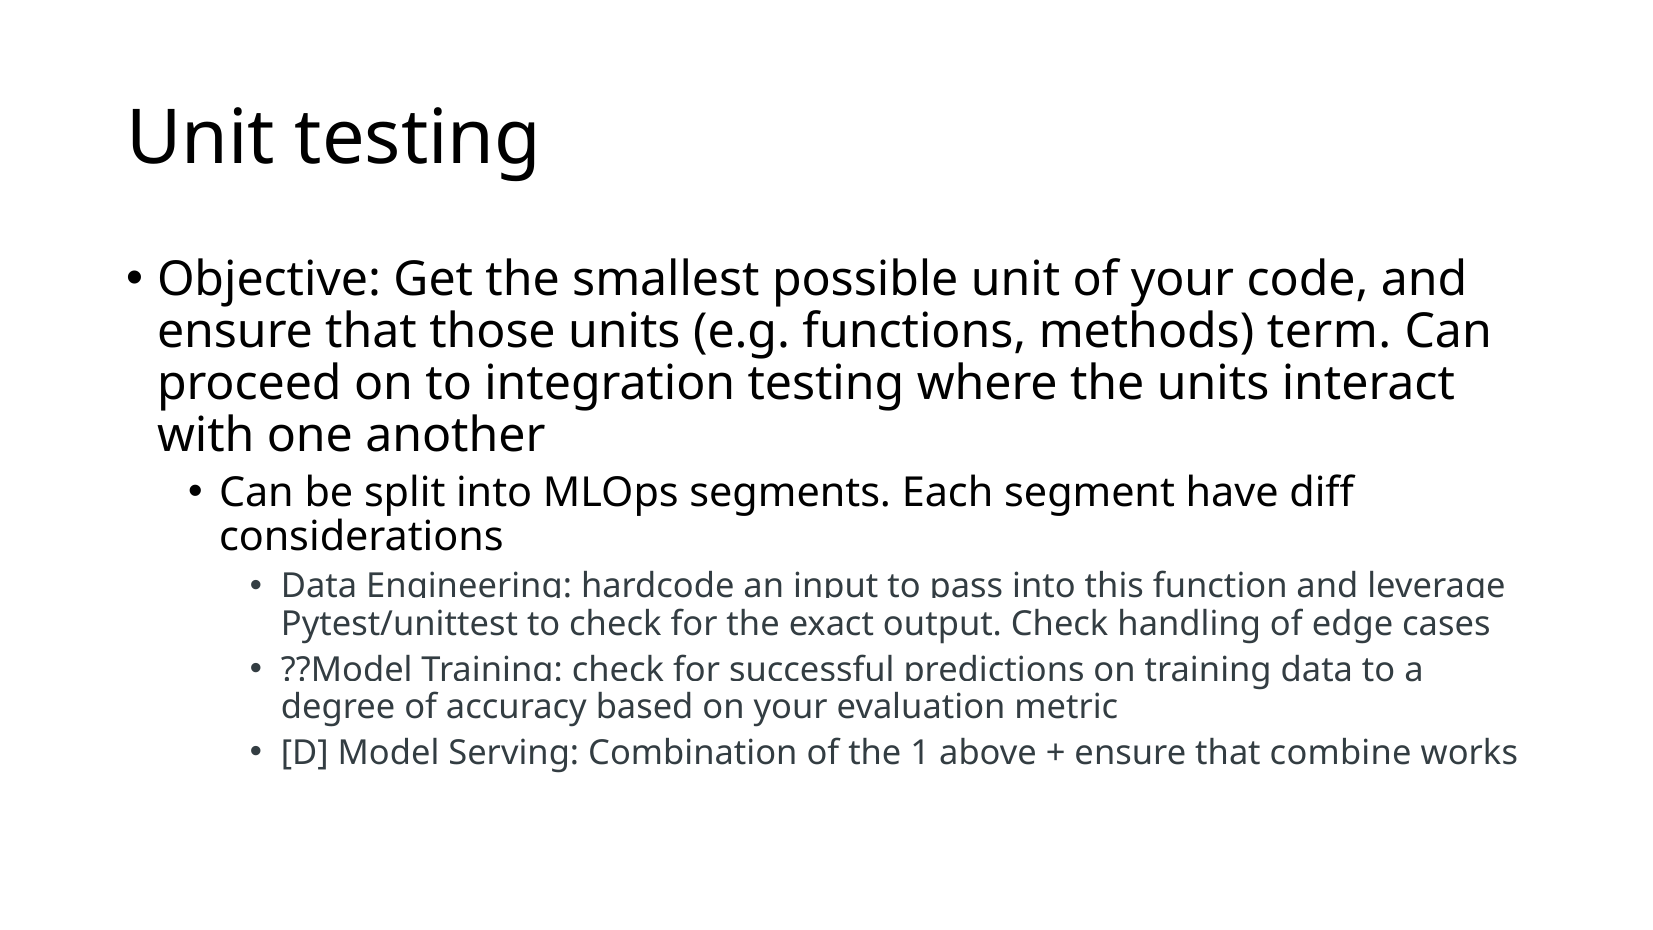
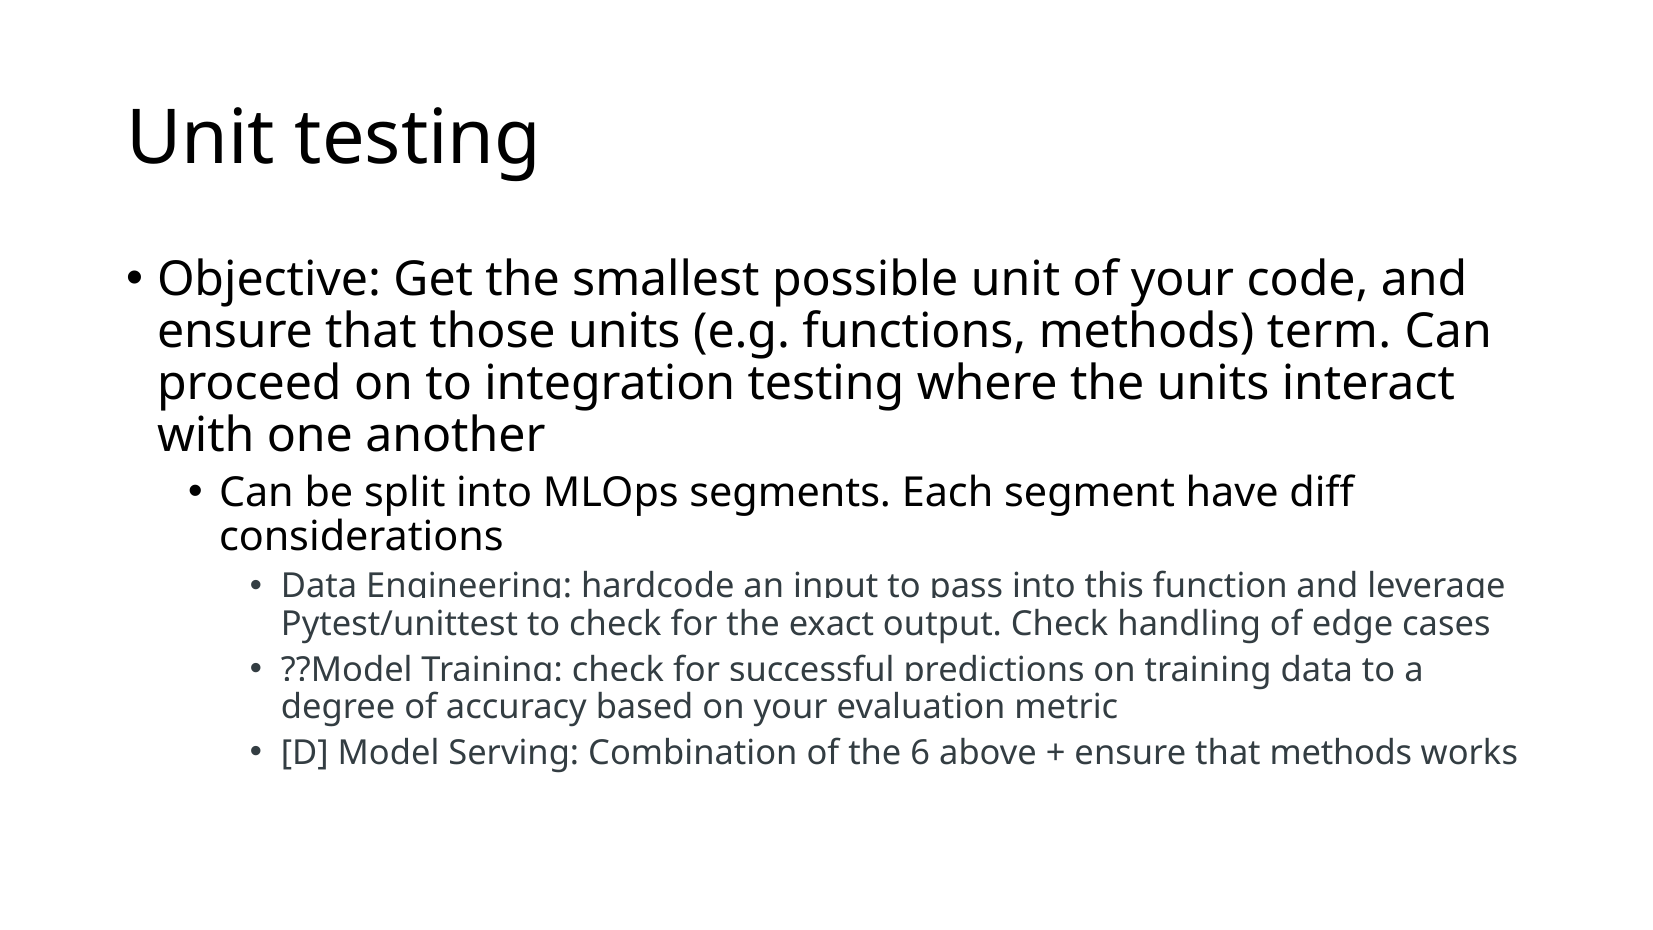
1: 1 -> 6
that combine: combine -> methods
